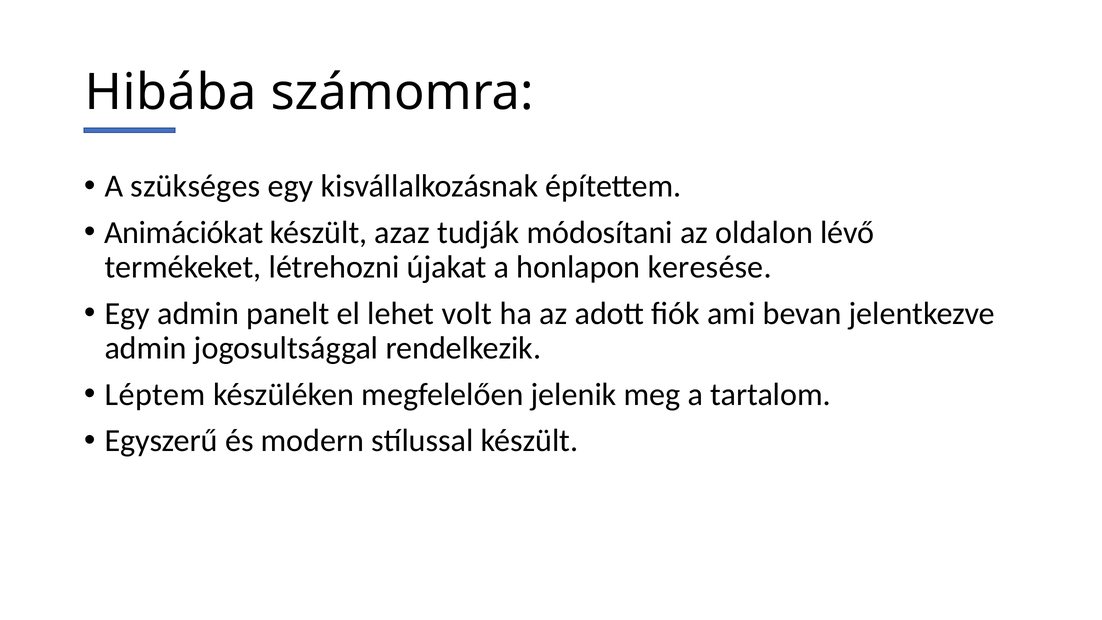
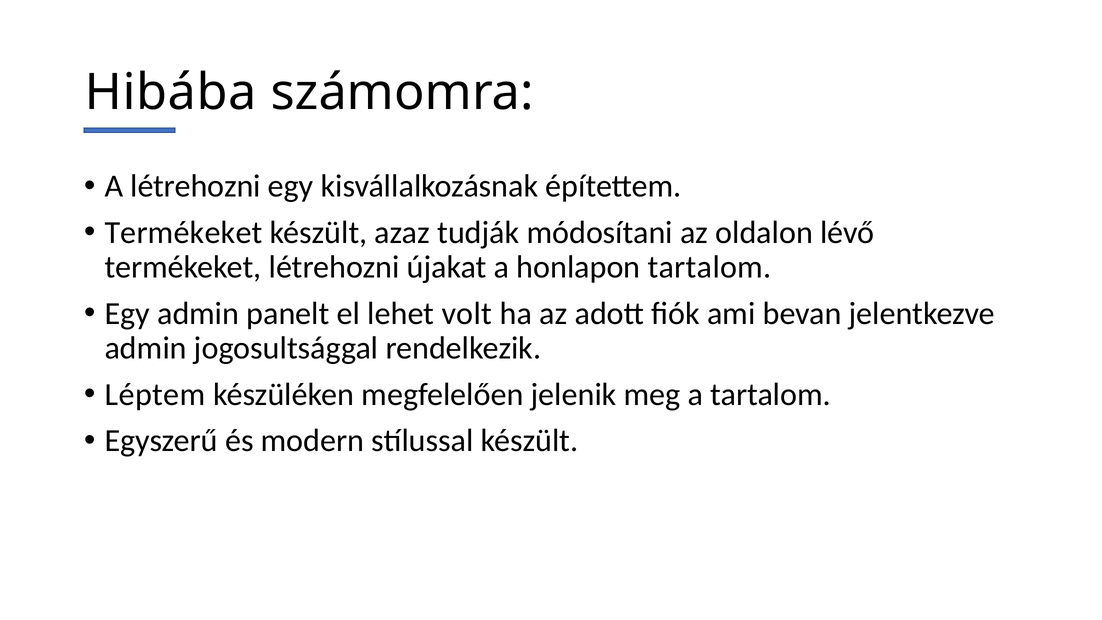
A szükséges: szükséges -> létrehozni
Animációkat at (184, 233): Animációkat -> Termékeket
honlapon keresése: keresése -> tartalom
